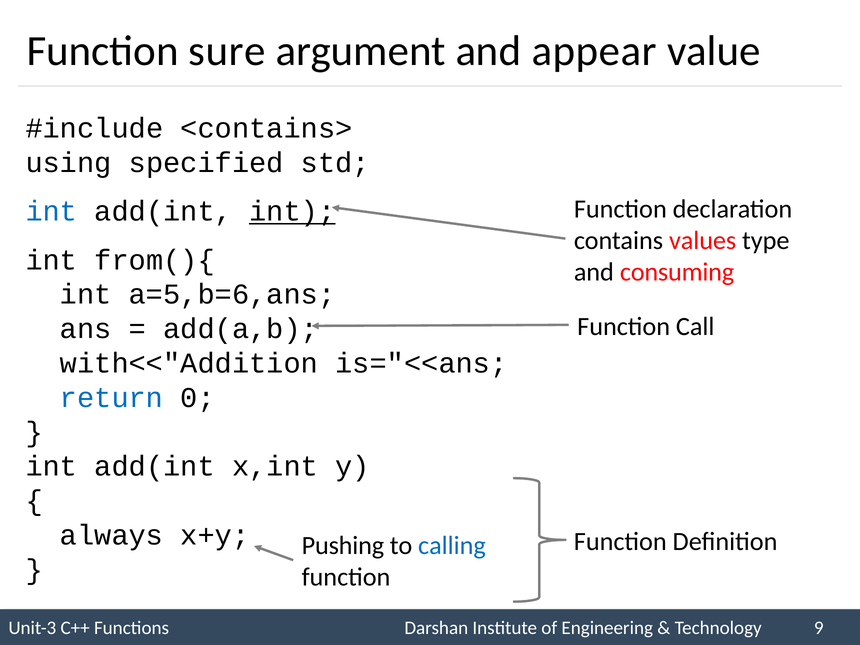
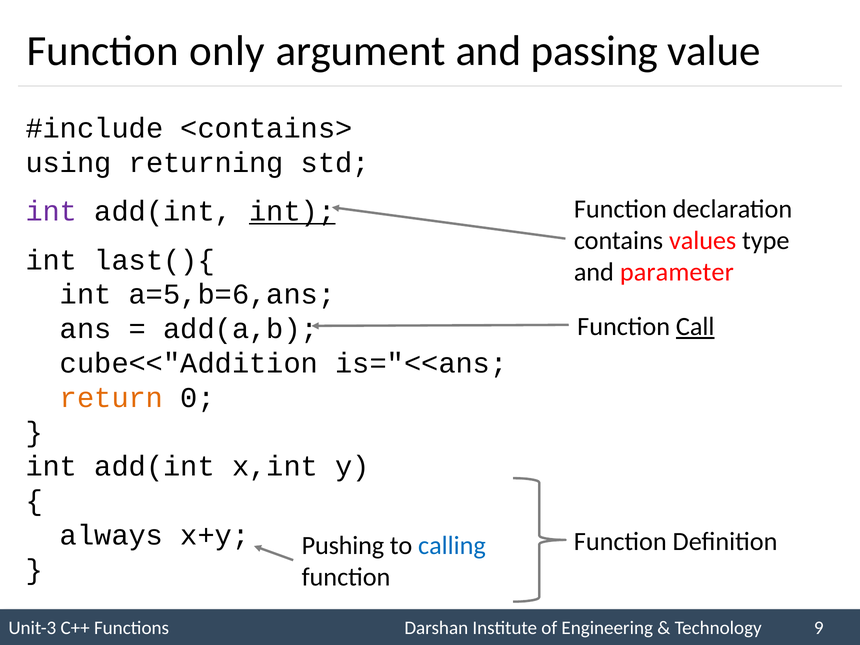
sure: sure -> only
appear: appear -> passing
specified: specified -> returning
int at (51, 211) colour: blue -> purple
from(){: from(){ -> last(){
consuming: consuming -> parameter
Call underline: none -> present
with<<"Addition: with<<"Addition -> cube<<"Addition
return colour: blue -> orange
